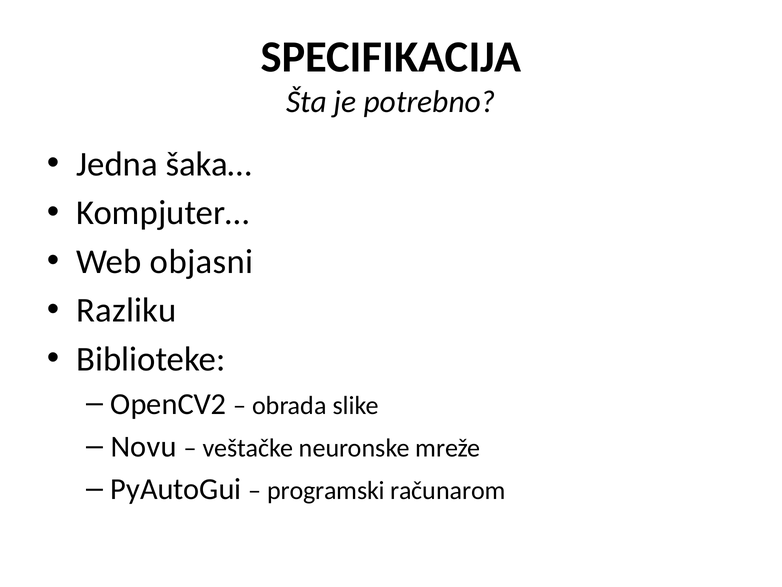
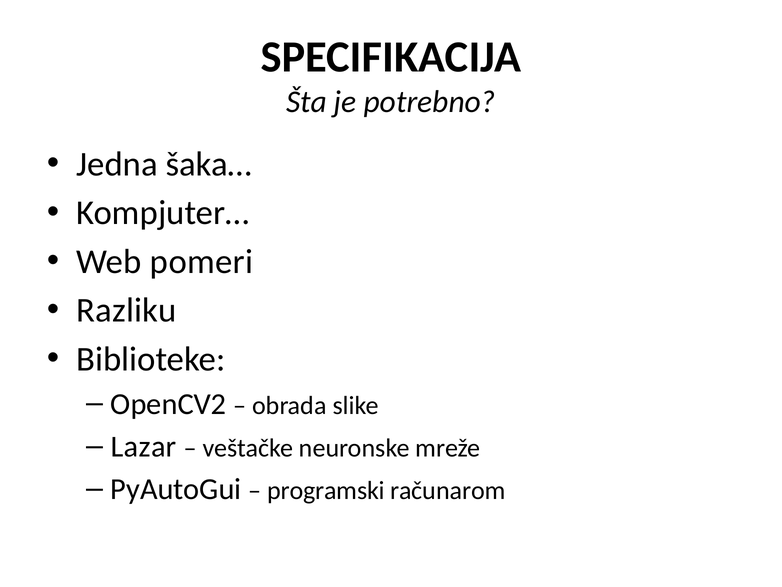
objasni: objasni -> pomeri
Novu: Novu -> Lazar
